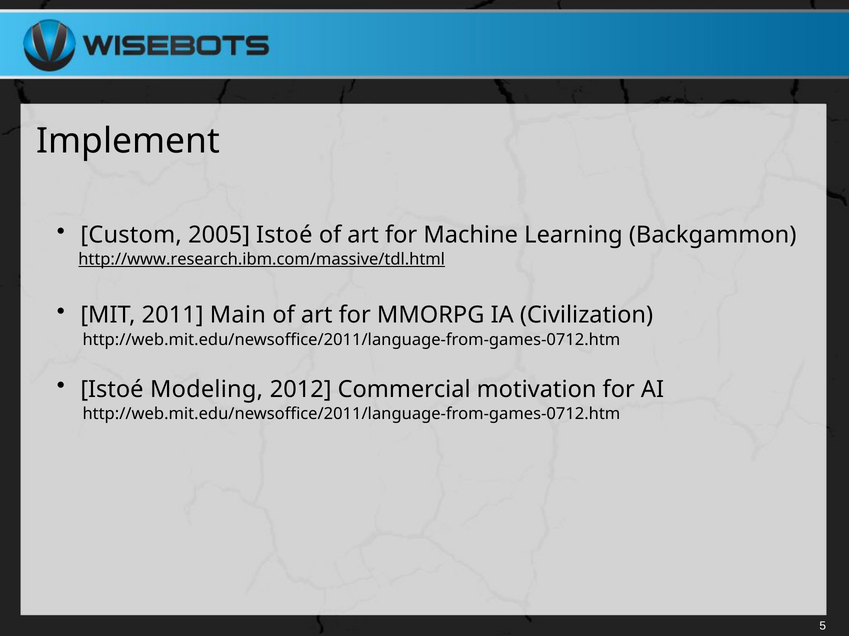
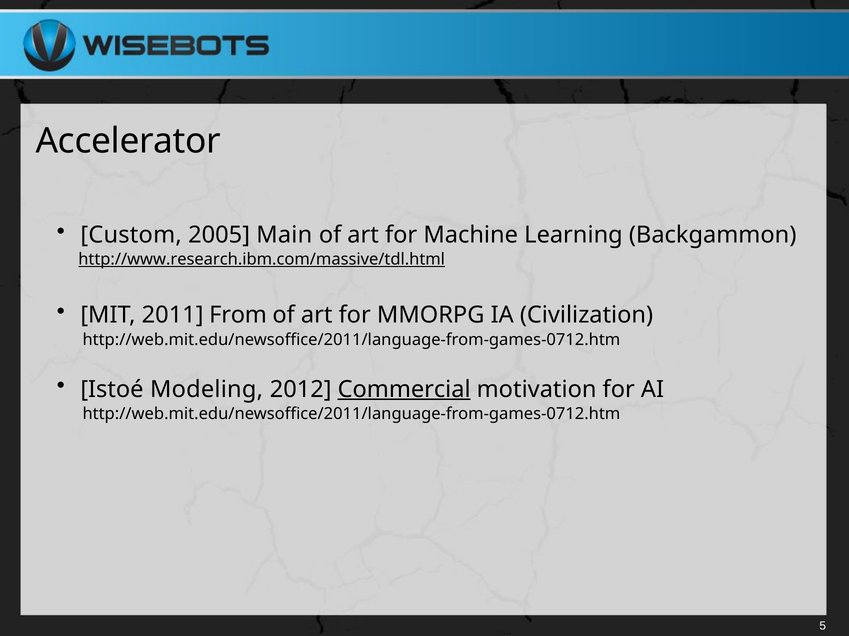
Implement: Implement -> Accelerator
2005 Istoé: Istoé -> Main
Main: Main -> From
Commercial underline: none -> present
